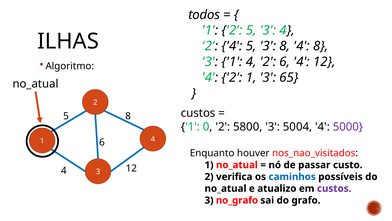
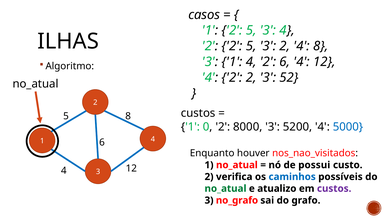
todos: todos -> casos
4 at (232, 46): 4 -> 2
3 8: 8 -> 2
1 at (251, 77): 1 -> 2
65: 65 -> 52
5800: 5800 -> 8000
5004: 5004 -> 5200
5000 colour: purple -> blue
passar: passar -> possui
no_atual at (225, 188) colour: black -> green
